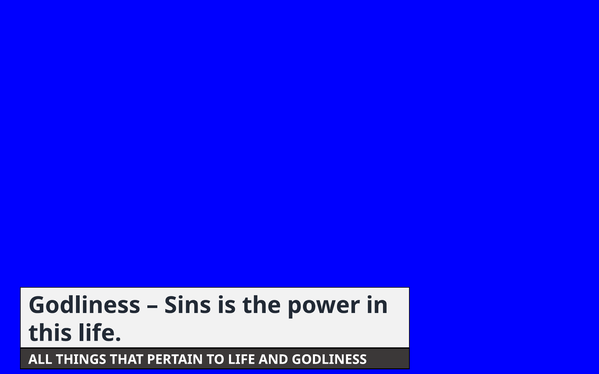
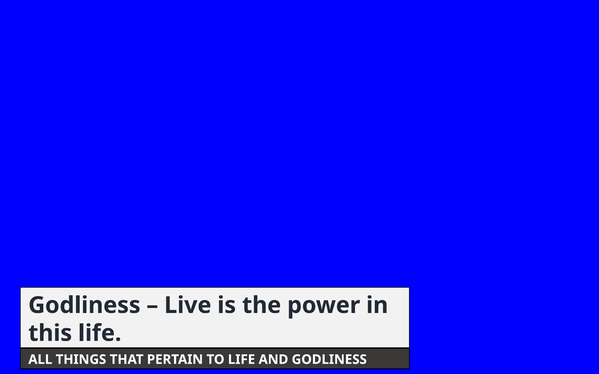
Sins: Sins -> Live
